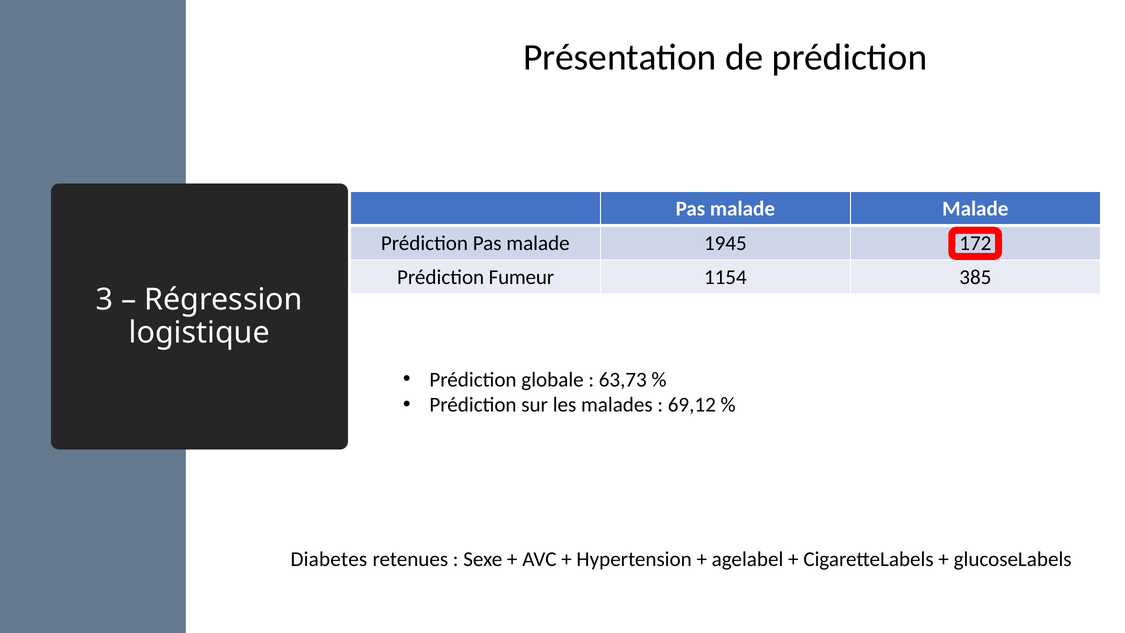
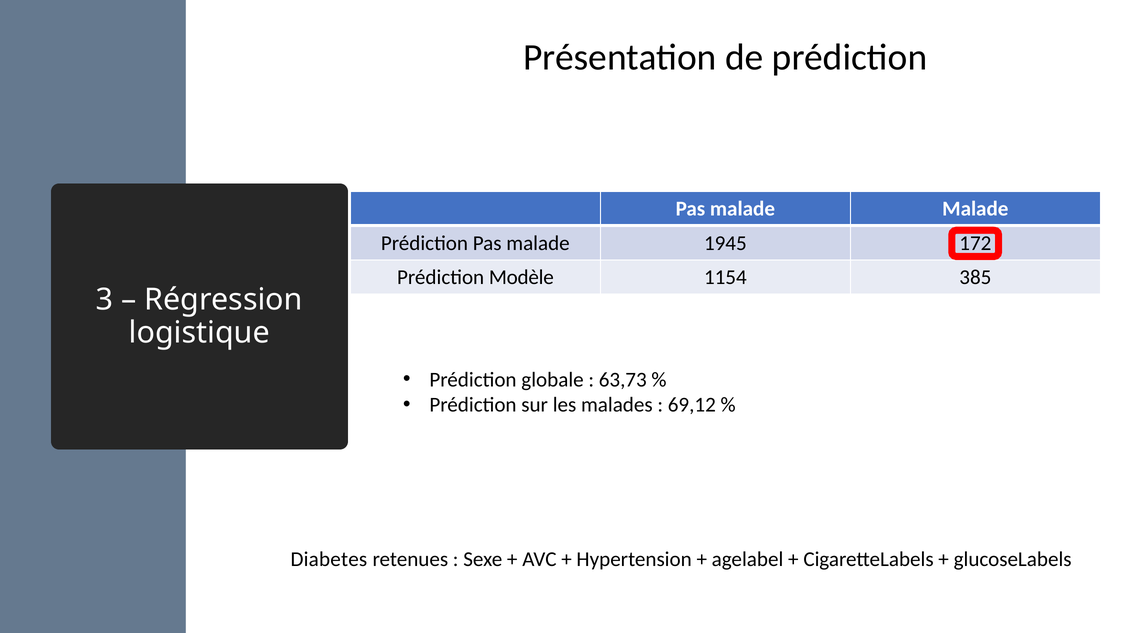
Fumeur: Fumeur -> Modèle
